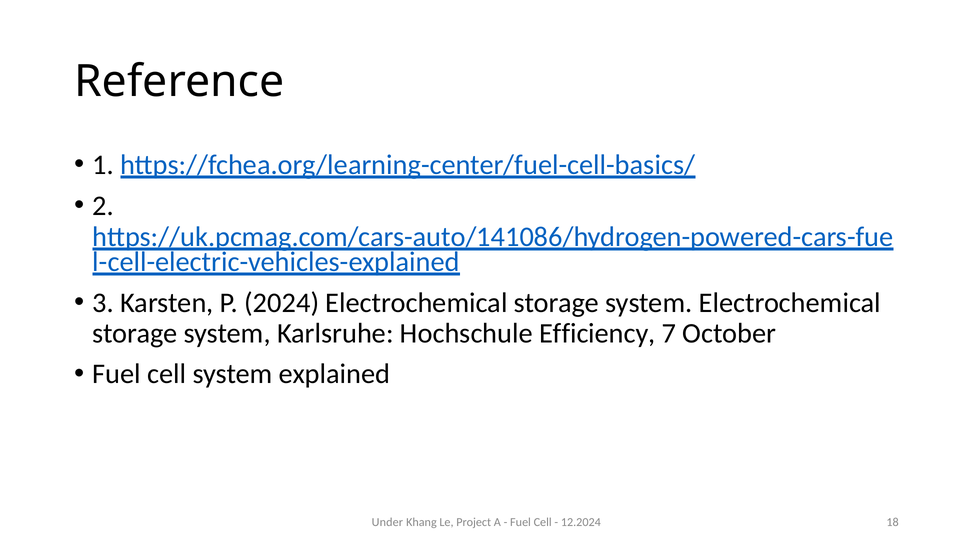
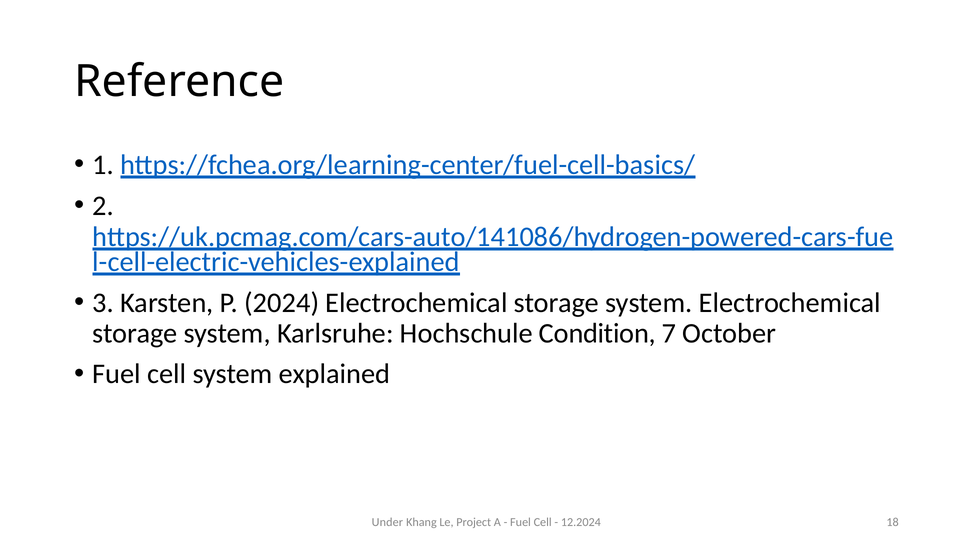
Efficiency: Efficiency -> Condition
